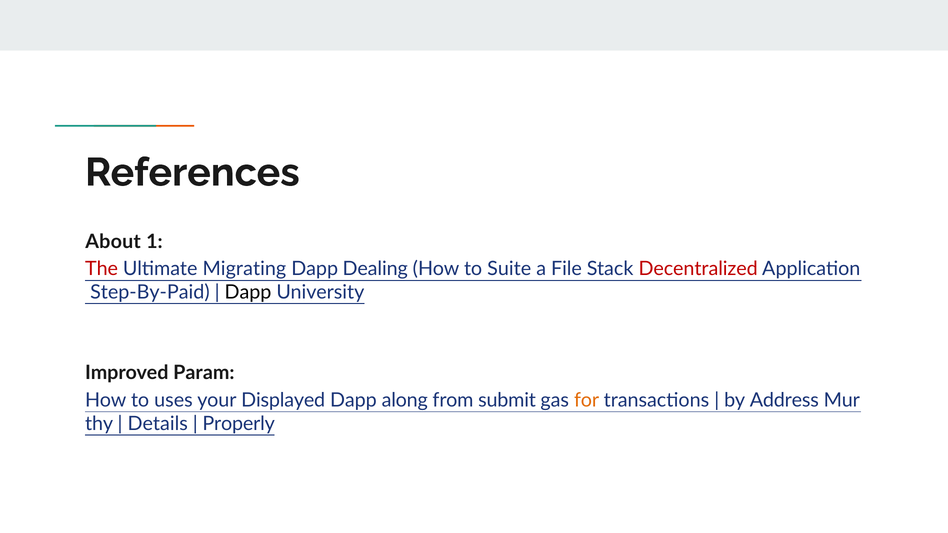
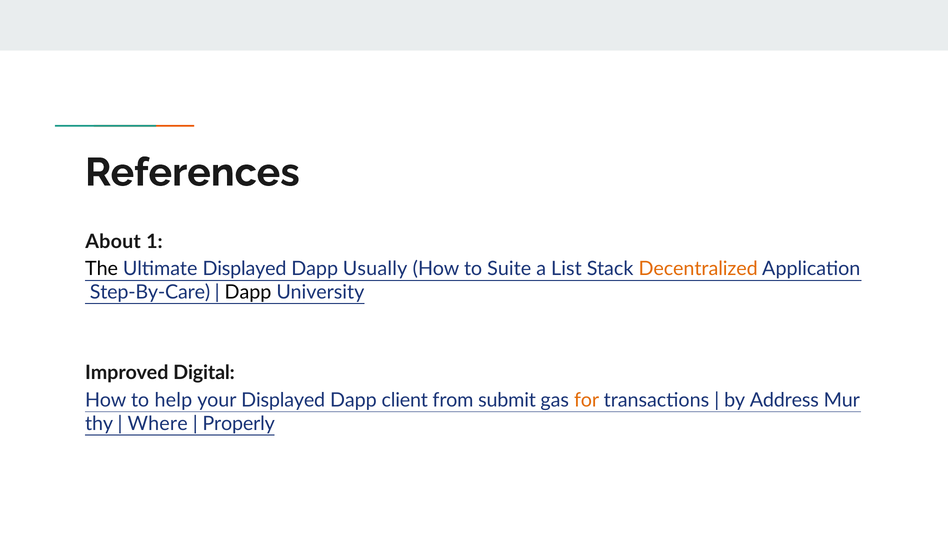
The colour: red -> black
Ultimate Migrating: Migrating -> Displayed
Dealing: Dealing -> Usually
File: File -> List
Decentralized colour: red -> orange
Step-By-Paid: Step-By-Paid -> Step-By-Care
Param: Param -> Digital
uses: uses -> help
along: along -> client
Details: Details -> Where
